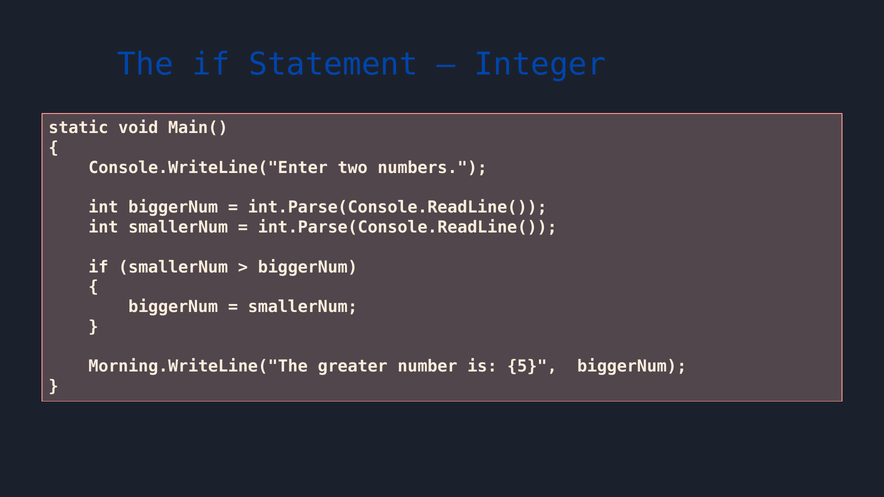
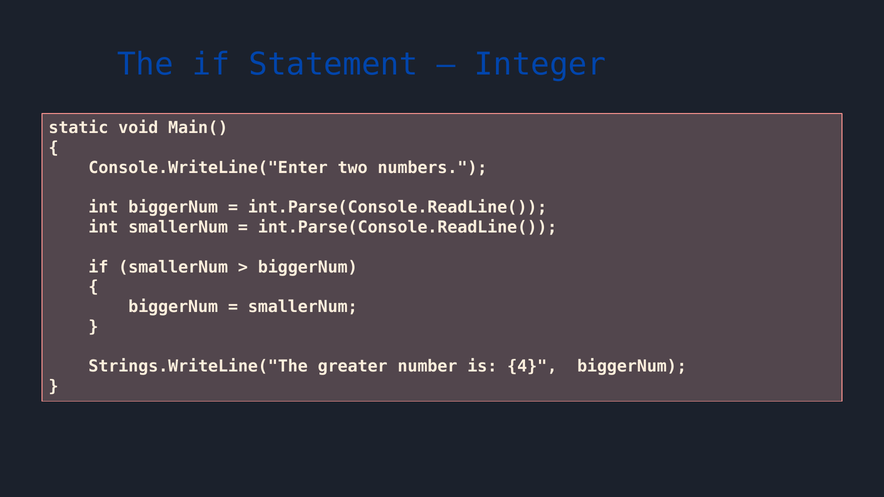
Morning.WriteLine("The: Morning.WriteLine("The -> Strings.WriteLine("The
5: 5 -> 4
